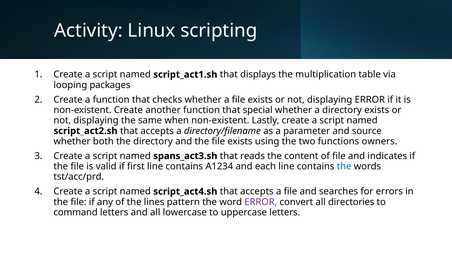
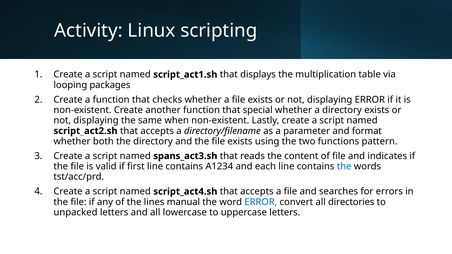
source: source -> format
owners: owners -> pattern
pattern: pattern -> manual
ERROR at (261, 202) colour: purple -> blue
command: command -> unpacked
